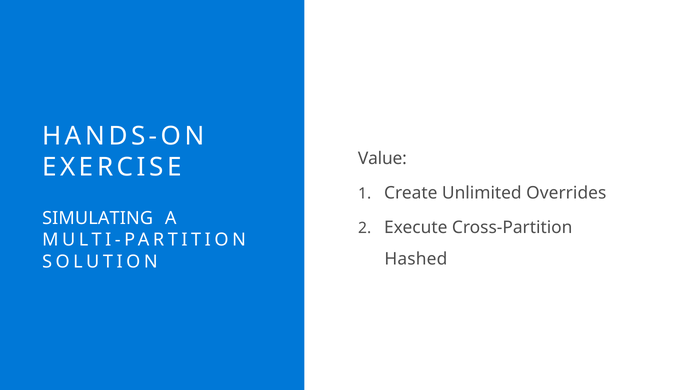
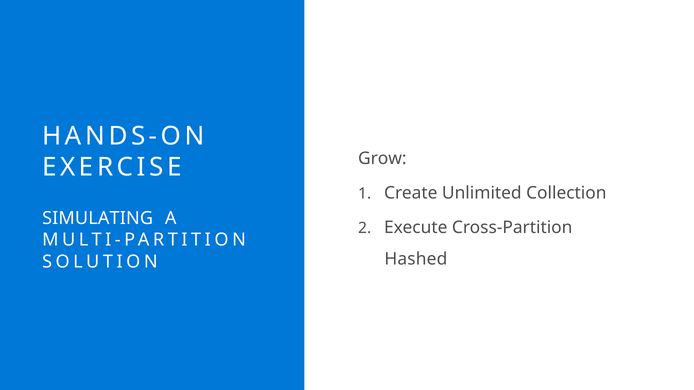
Value: Value -> Grow
Overrides: Overrides -> Collection
